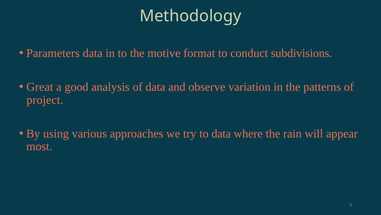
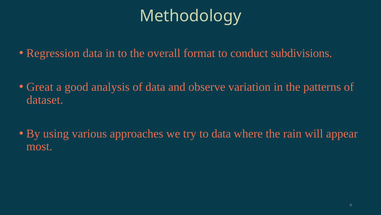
Parameters: Parameters -> Regression
motive: motive -> overall
project: project -> dataset
